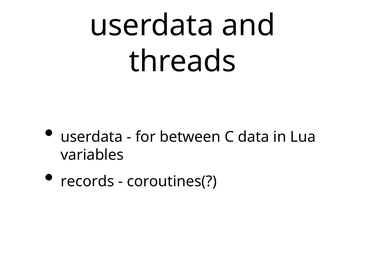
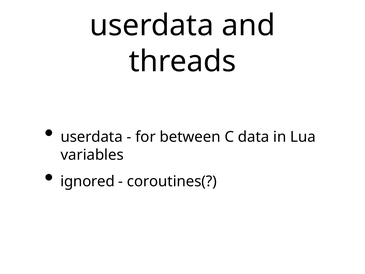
records: records -> ignored
